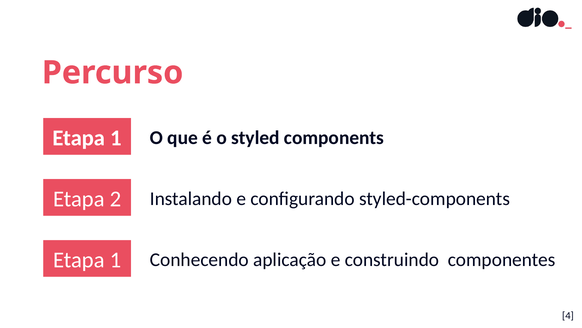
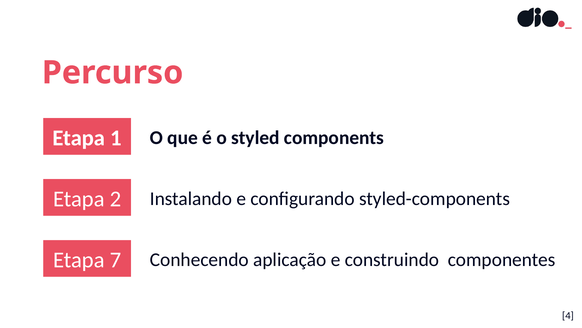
1 at (115, 260): 1 -> 7
